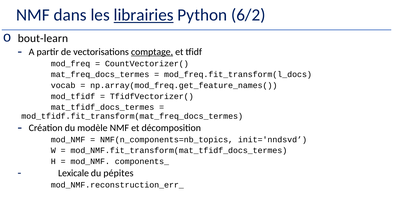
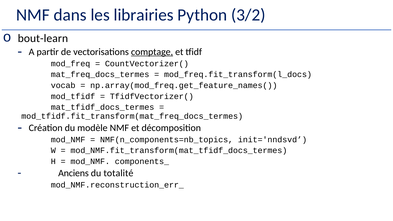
librairies underline: present -> none
6/2: 6/2 -> 3/2
Lexicale: Lexicale -> Anciens
pépites: pépites -> totalité
